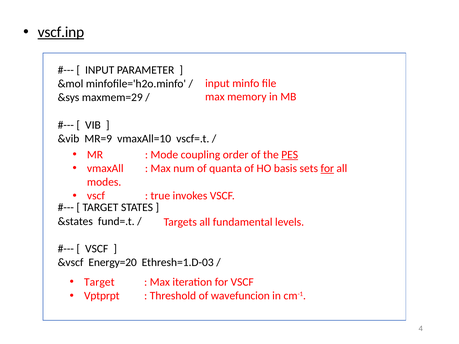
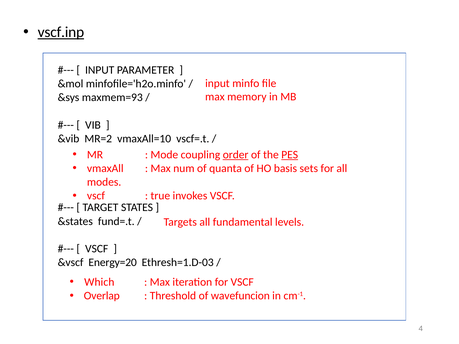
maxmem=29: maxmem=29 -> maxmem=93
MR=9: MR=9 -> MR=2
order underline: none -> present
for at (327, 168) underline: present -> none
Target at (99, 282): Target -> Which
Vptprpt: Vptprpt -> Overlap
